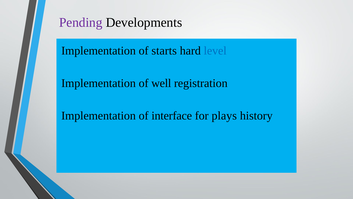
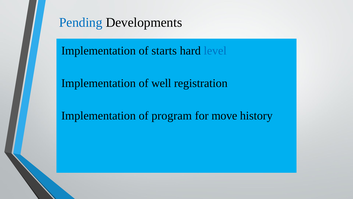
Pending colour: purple -> blue
interface: interface -> program
plays: plays -> move
